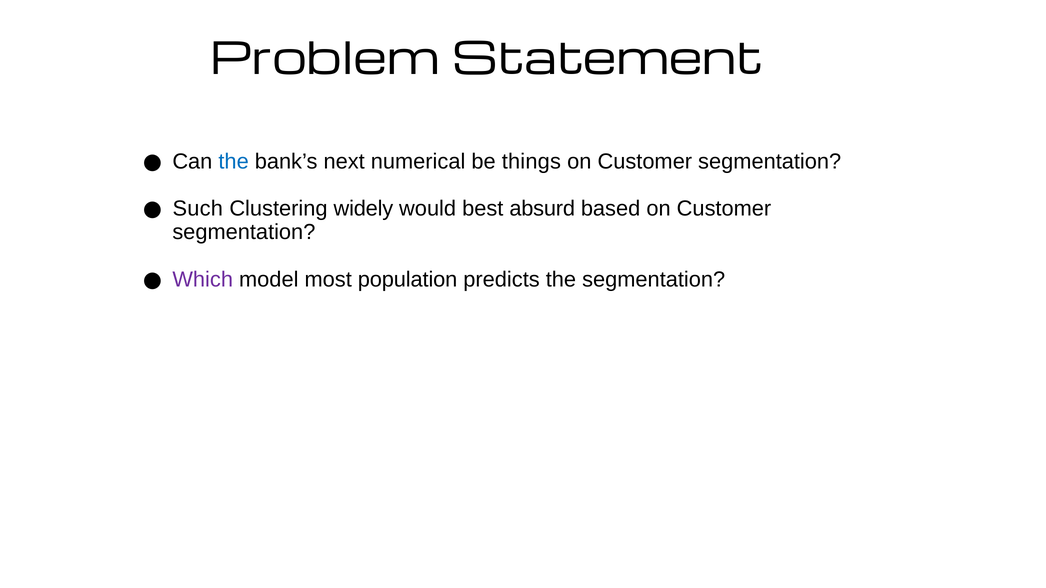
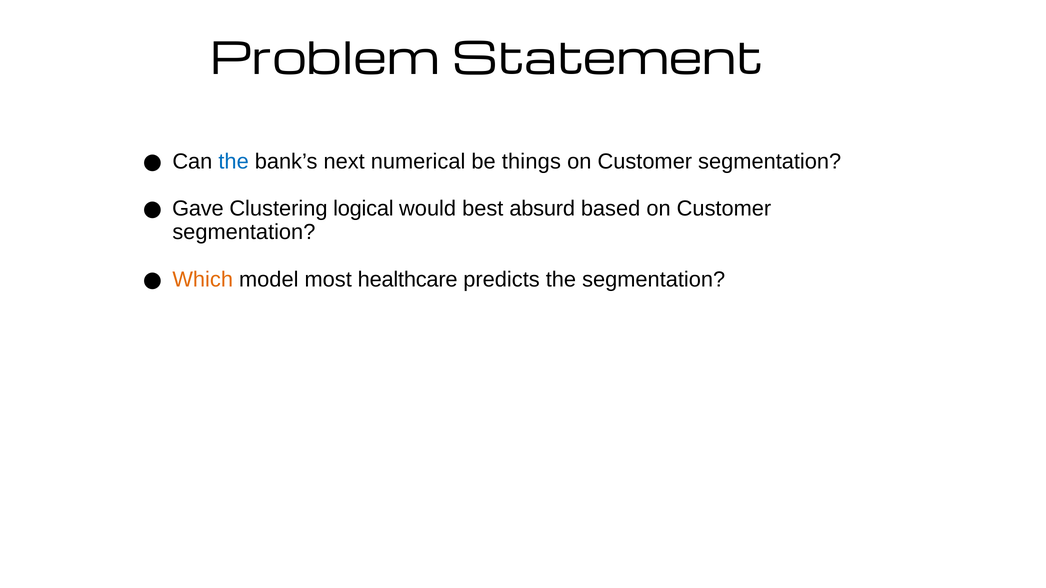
Such: Such -> Gave
widely: widely -> logical
Which colour: purple -> orange
population: population -> healthcare
